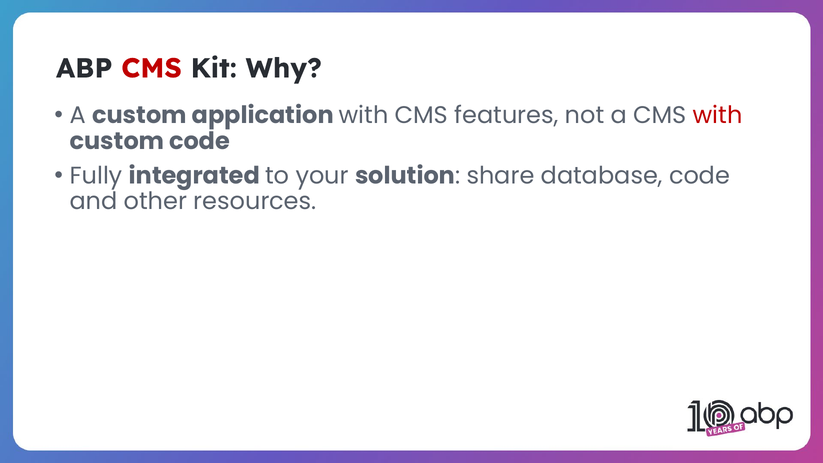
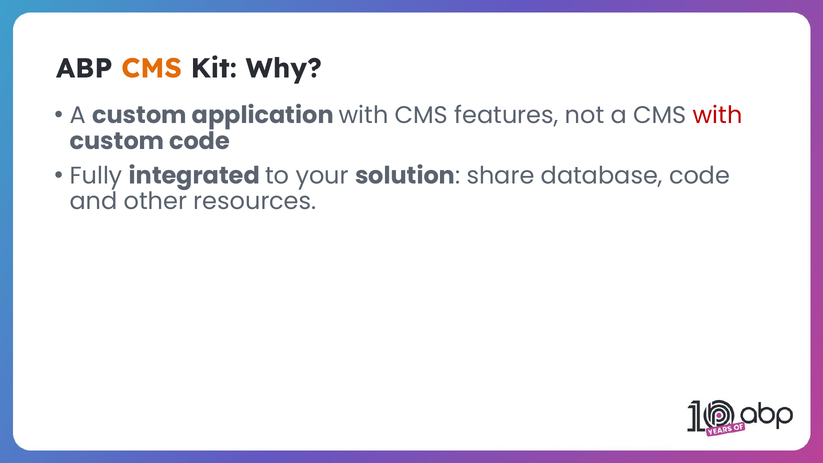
CMS at (152, 68) colour: red -> orange
